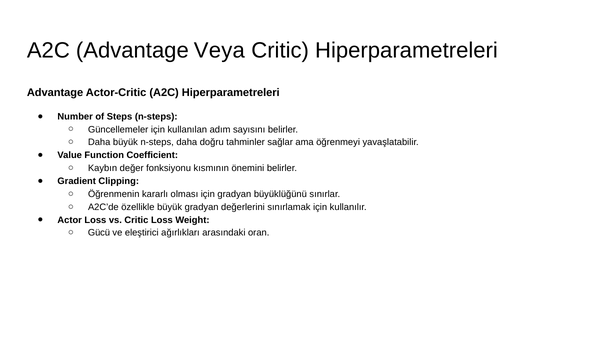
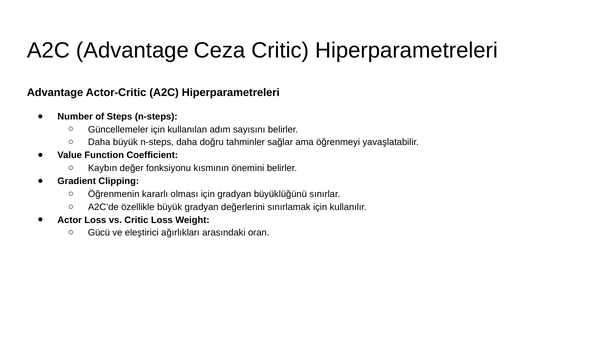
Veya: Veya -> Ceza
